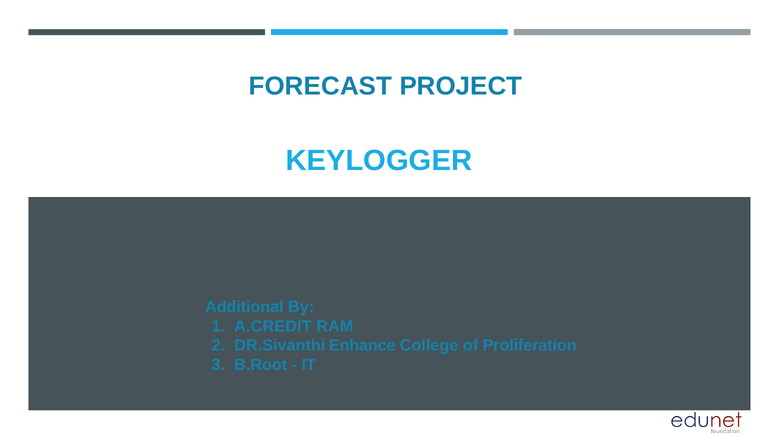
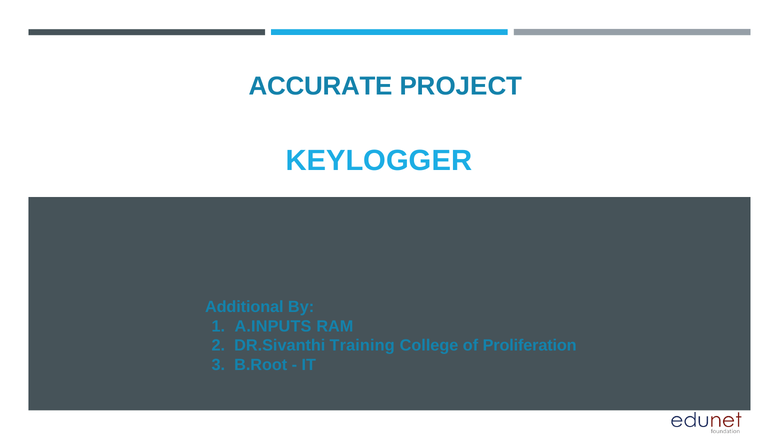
FORECAST: FORECAST -> ACCURATE
A.CREDIT: A.CREDIT -> A.INPUTS
Enhance: Enhance -> Training
